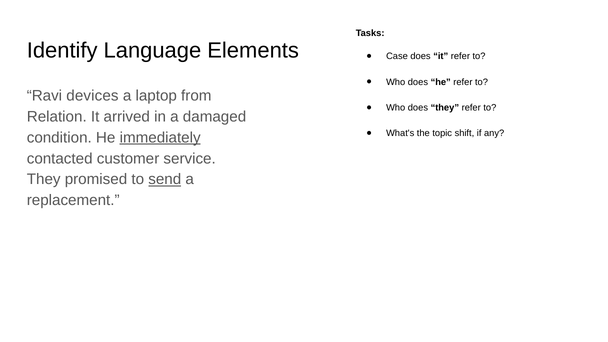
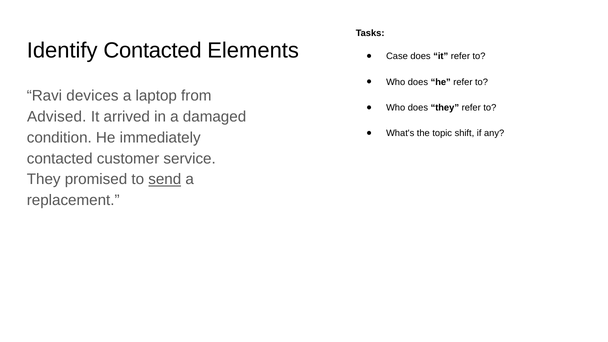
Identify Language: Language -> Contacted
Relation: Relation -> Advised
immediately underline: present -> none
